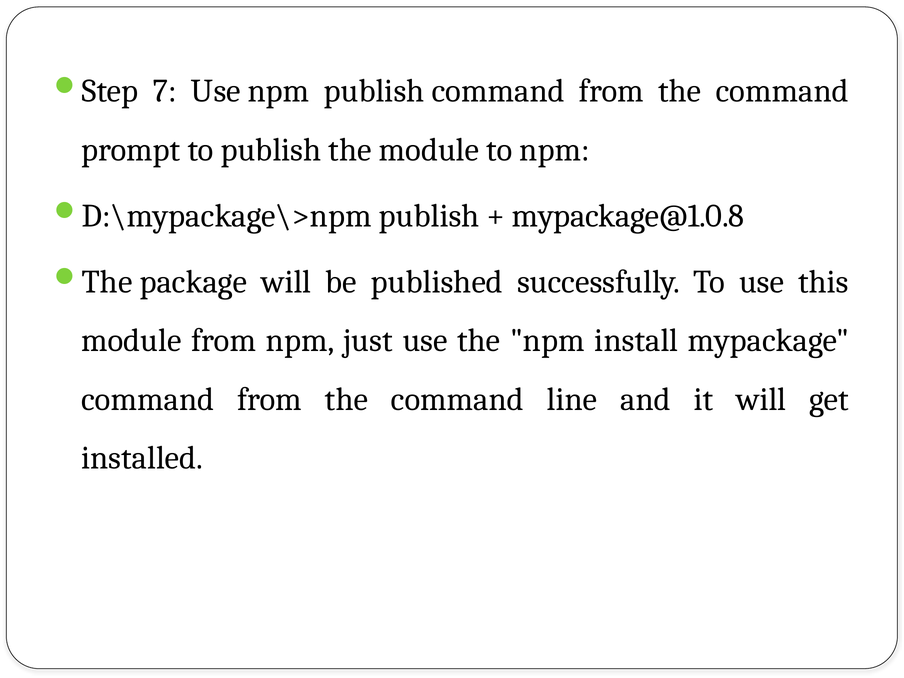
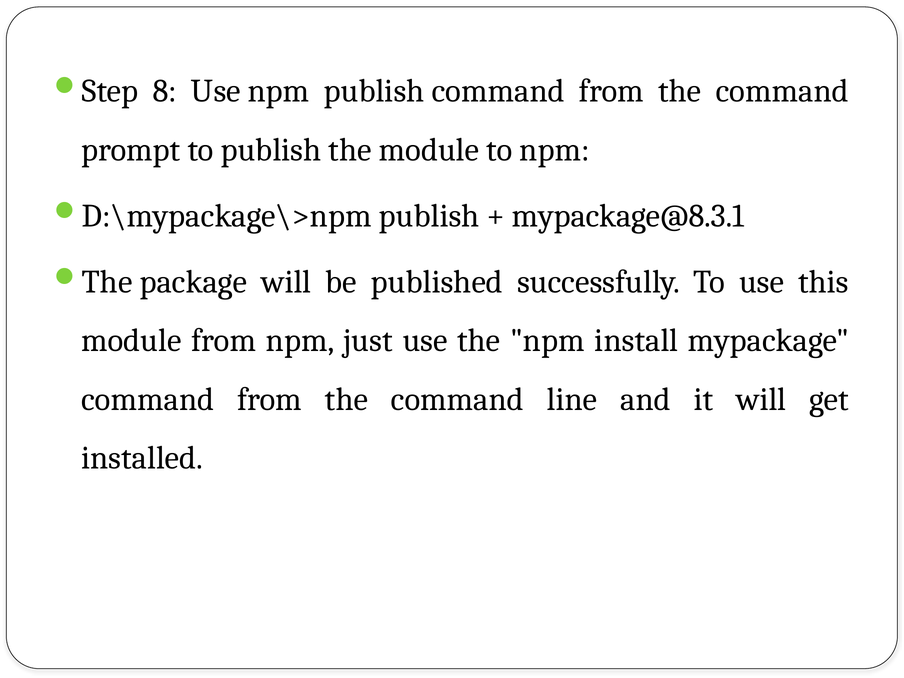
7: 7 -> 8
mypackage@1.0.8: mypackage@1.0.8 -> mypackage@8.3.1
